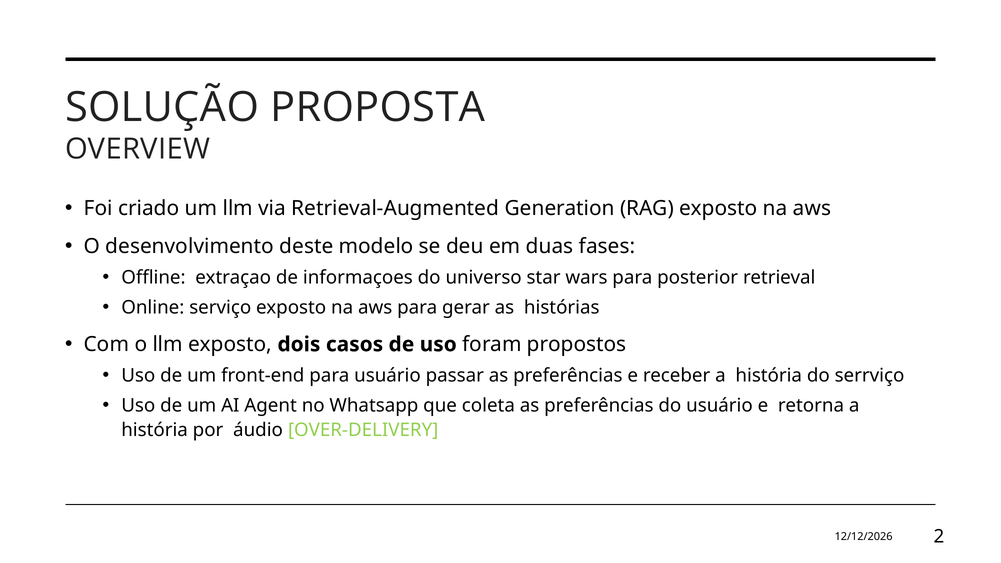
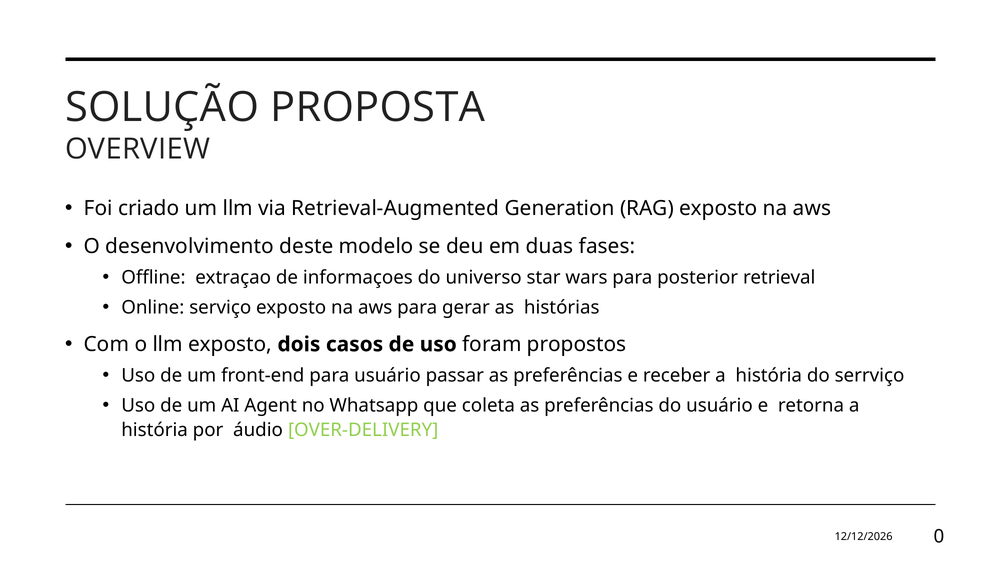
2: 2 -> 0
